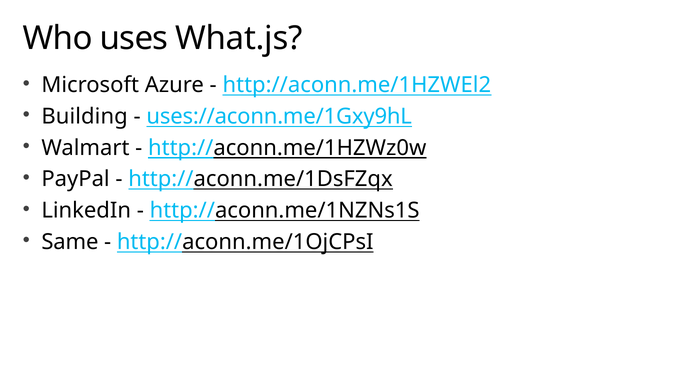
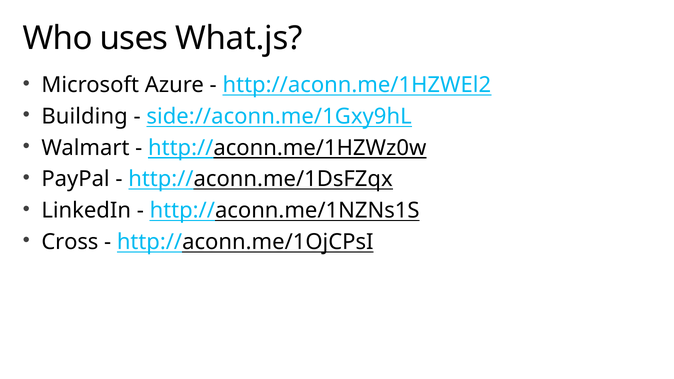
uses://aconn.me/1Gxy9hL: uses://aconn.me/1Gxy9hL -> side://aconn.me/1Gxy9hL
Same: Same -> Cross
